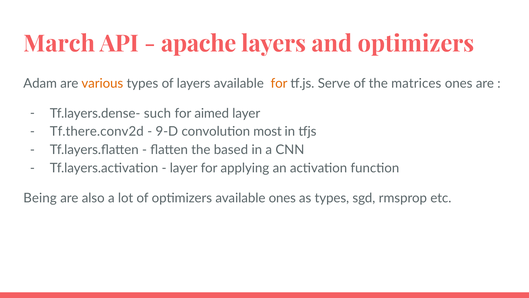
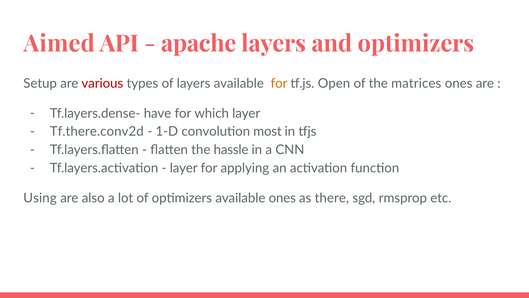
March: March -> Aimed
Adam: Adam -> Setup
various colour: orange -> red
Serve: Serve -> Open
such: such -> have
aimed: aimed -> which
9-D: 9-D -> 1-D
based: based -> hassle
Being: Being -> Using
as types: types -> there
